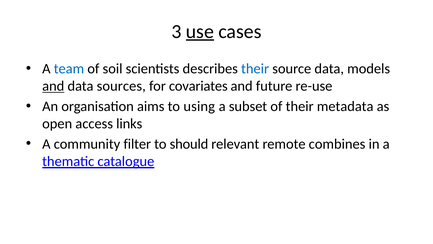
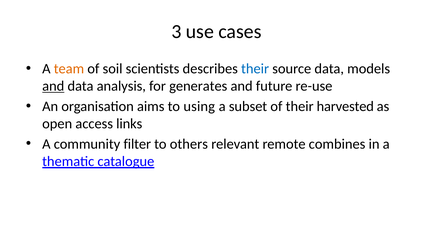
use underline: present -> none
team colour: blue -> orange
sources: sources -> analysis
covariates: covariates -> generates
metadata: metadata -> harvested
should: should -> others
